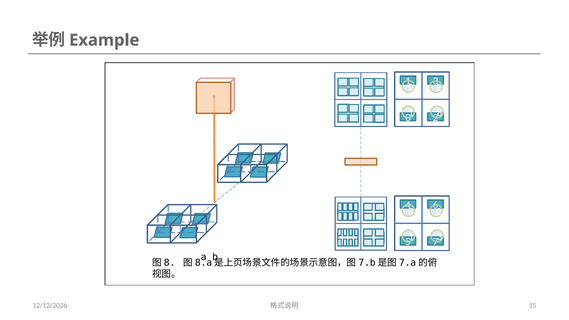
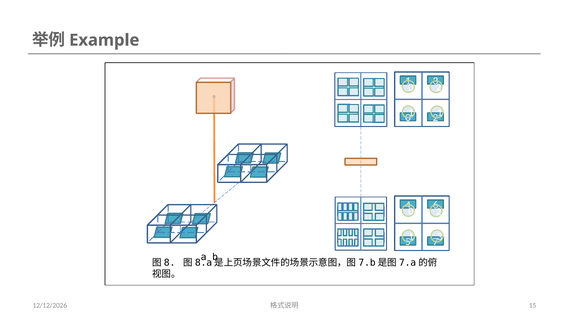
1 8: 8 -> 1
